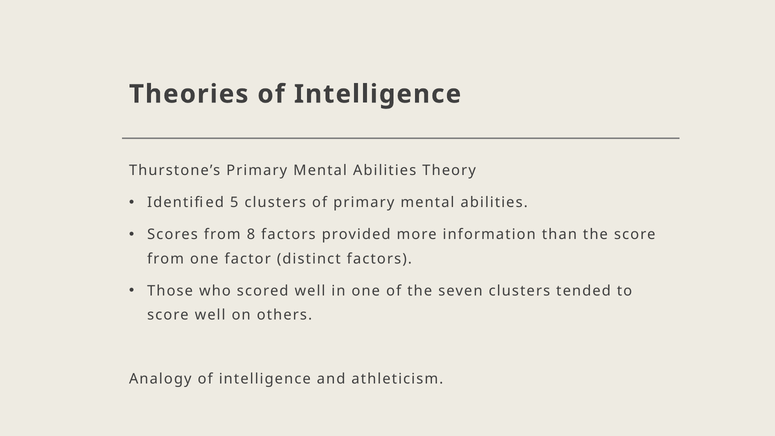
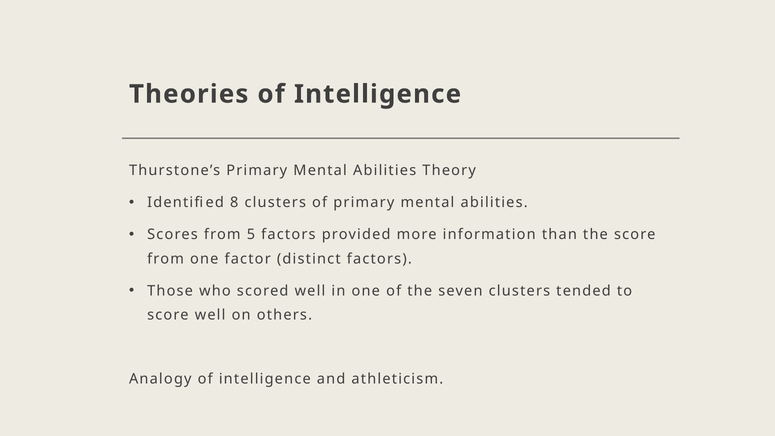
5: 5 -> 8
8: 8 -> 5
